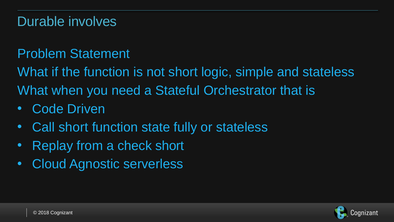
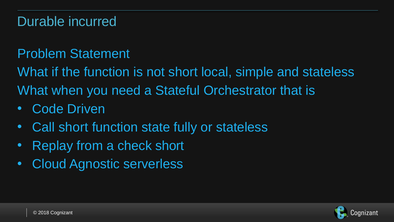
involves: involves -> incurred
logic: logic -> local
